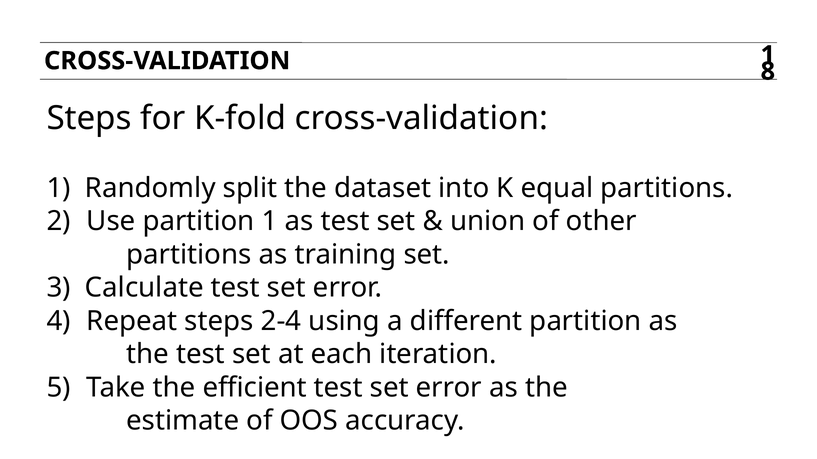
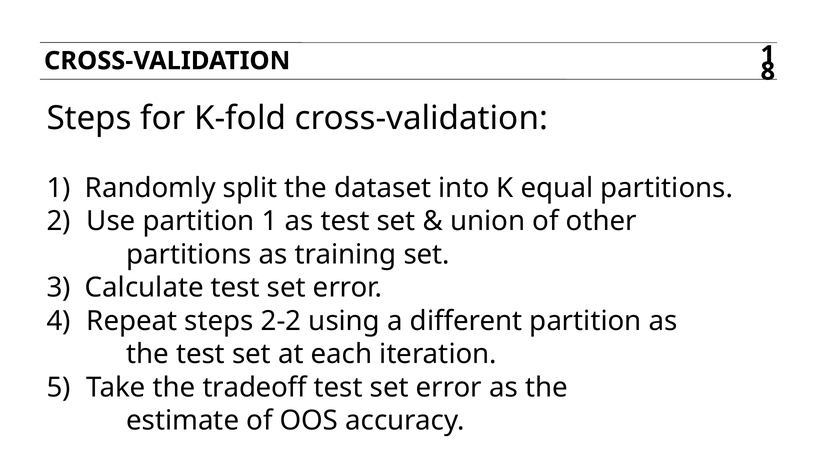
2-4: 2-4 -> 2-2
efficient: efficient -> tradeoff
